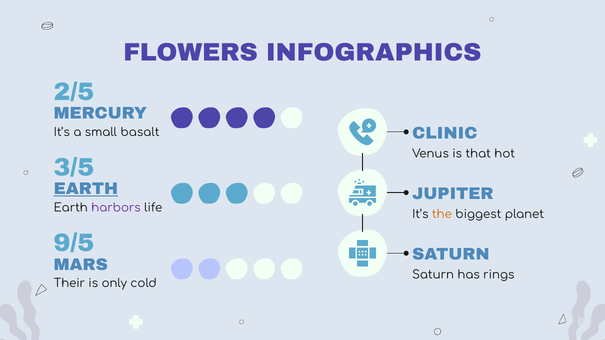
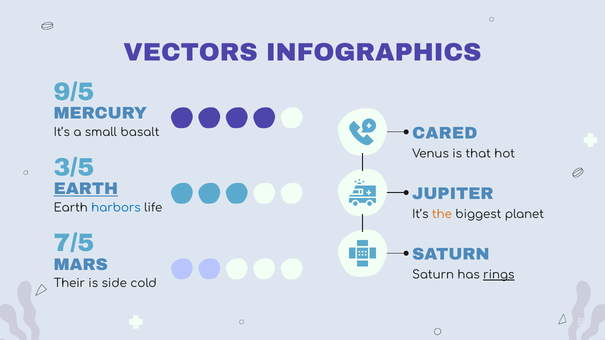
FLOWERS: FLOWERS -> VECTORS
2/5: 2/5 -> 9/5
CLINIC: CLINIC -> CARED
harbors colour: purple -> blue
9/5: 9/5 -> 7/5
rings underline: none -> present
only: only -> side
